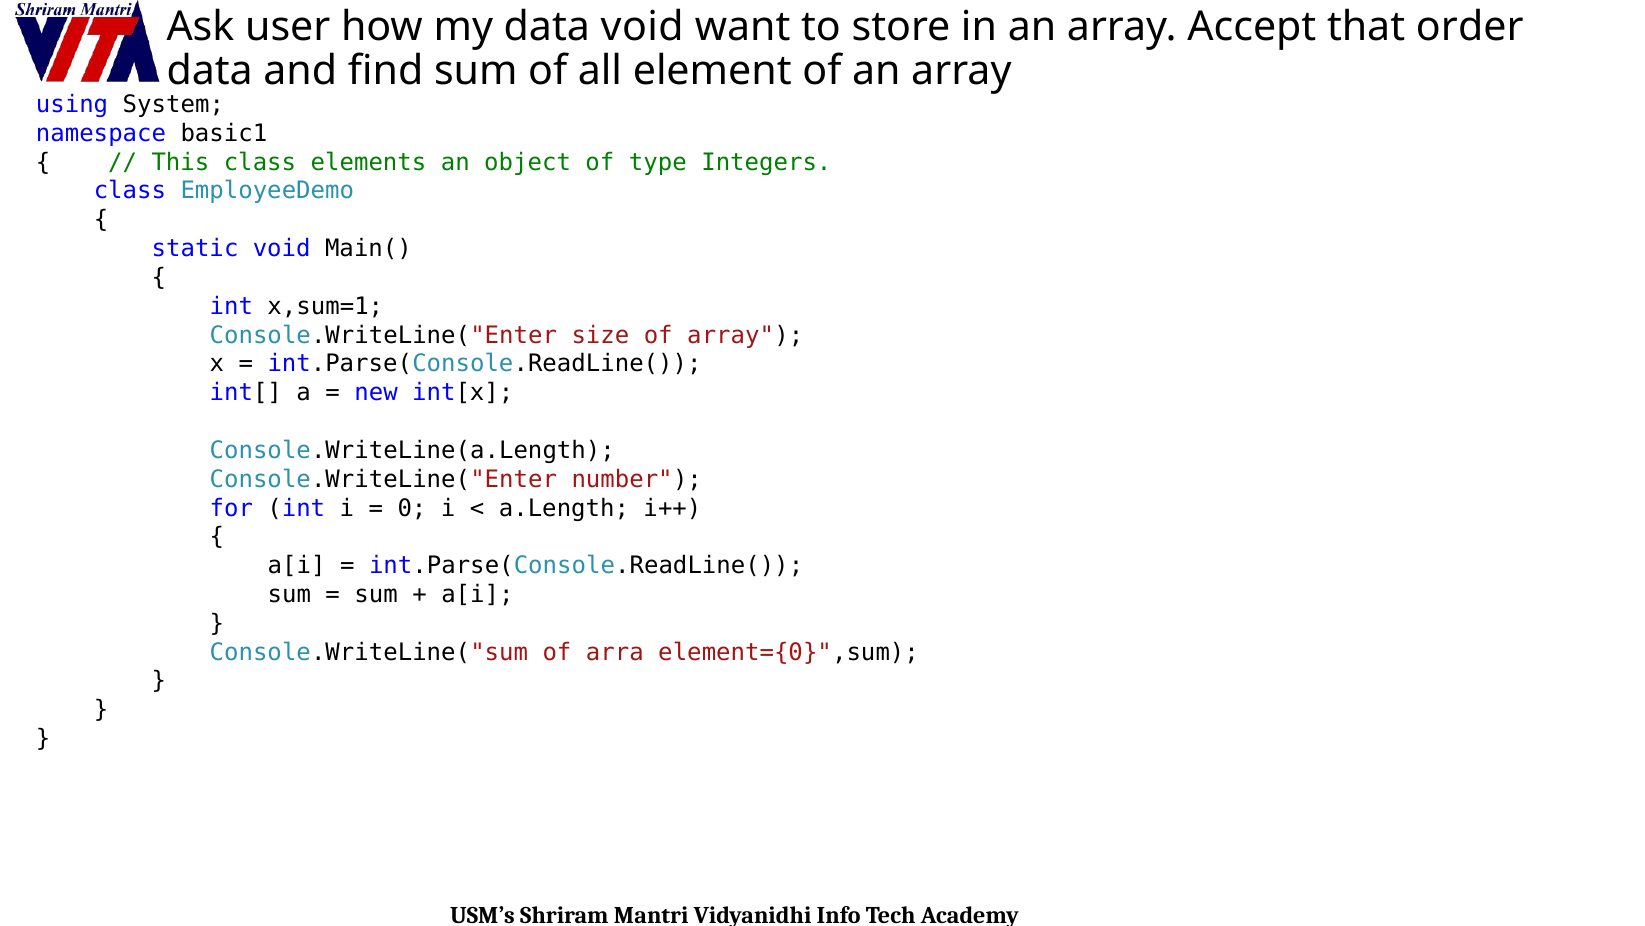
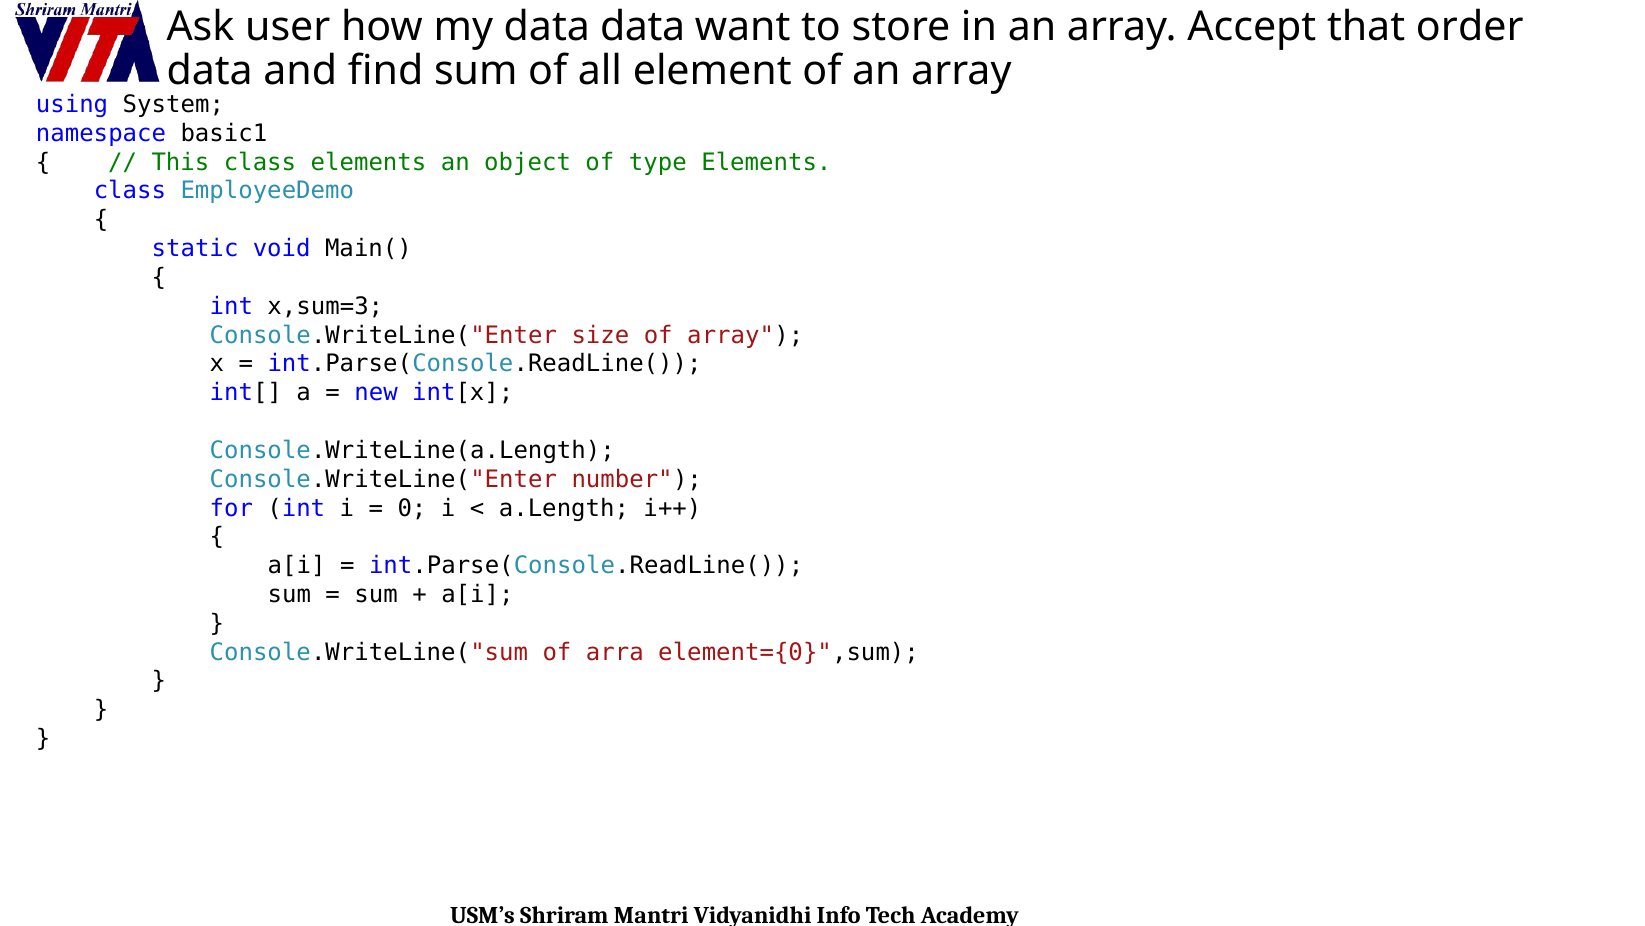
data void: void -> data
type Integers: Integers -> Elements
x,sum=1: x,sum=1 -> x,sum=3
